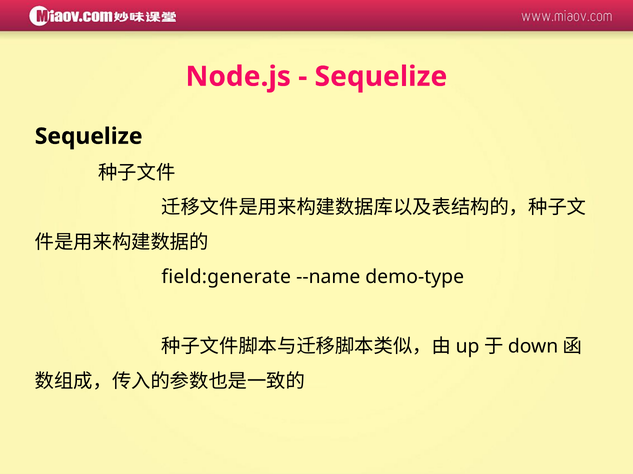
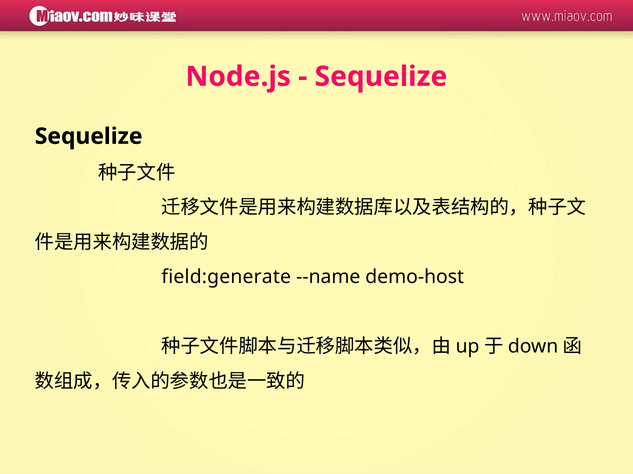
demo-type: demo-type -> demo-host
